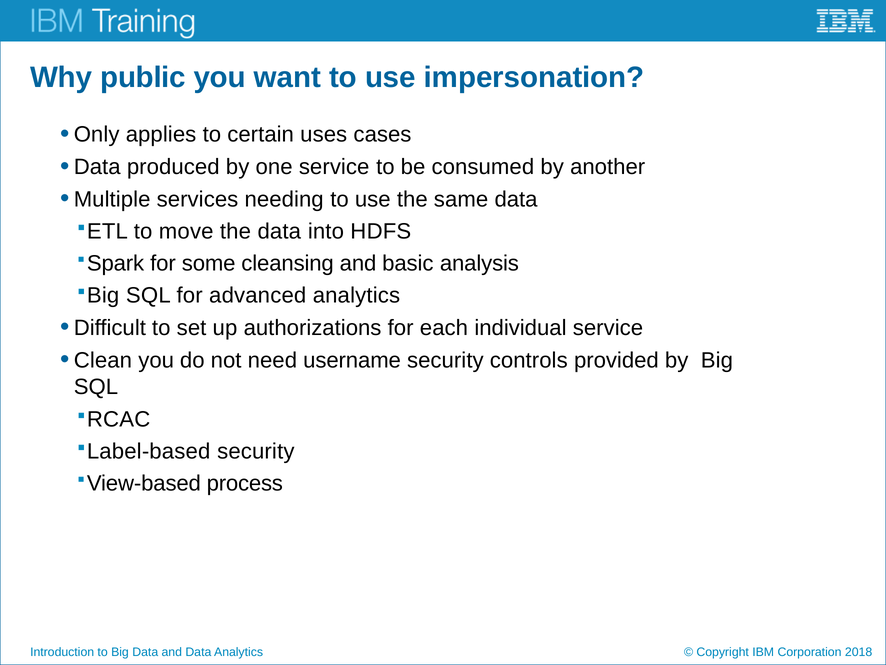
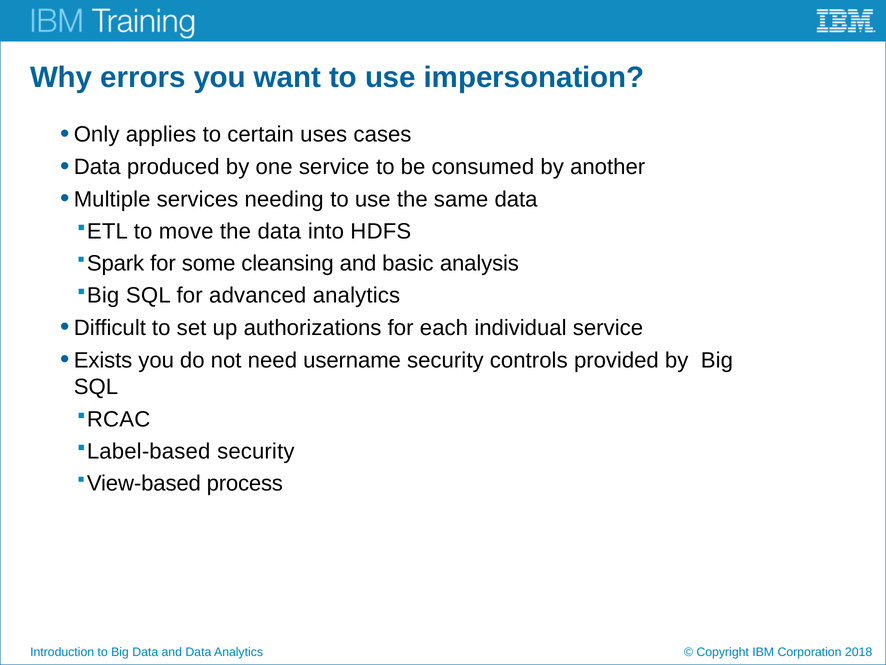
public: public -> errors
Clean: Clean -> Exists
